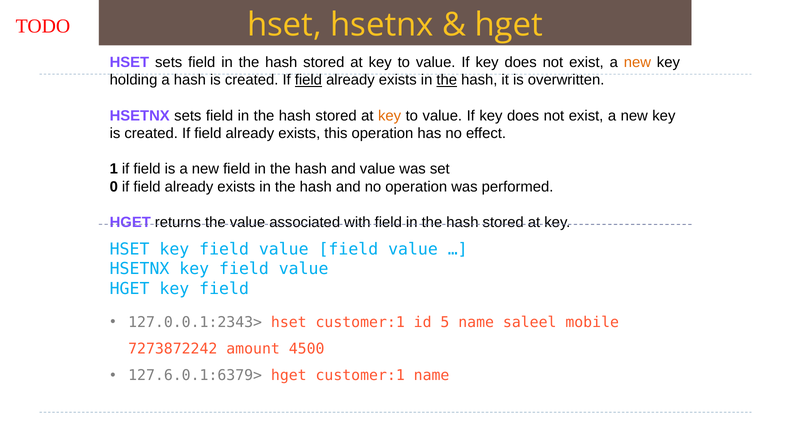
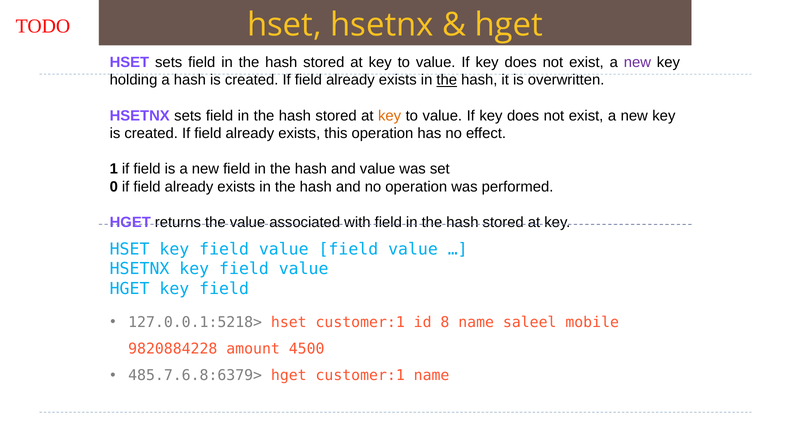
new at (637, 62) colour: orange -> purple
field at (308, 80) underline: present -> none
127.0.0.1:2343>: 127.0.0.1:2343> -> 127.0.0.1:5218>
5: 5 -> 8
7273872242: 7273872242 -> 9820884228
127.6.0.1:6379>: 127.6.0.1:6379> -> 485.7.6.8:6379>
